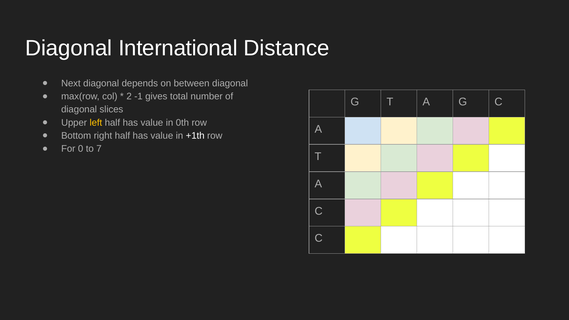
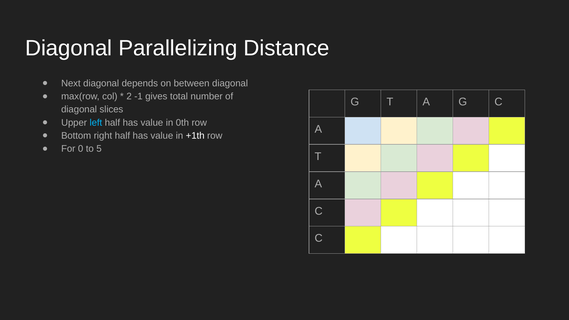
International: International -> Parallelizing
left colour: yellow -> light blue
7: 7 -> 5
